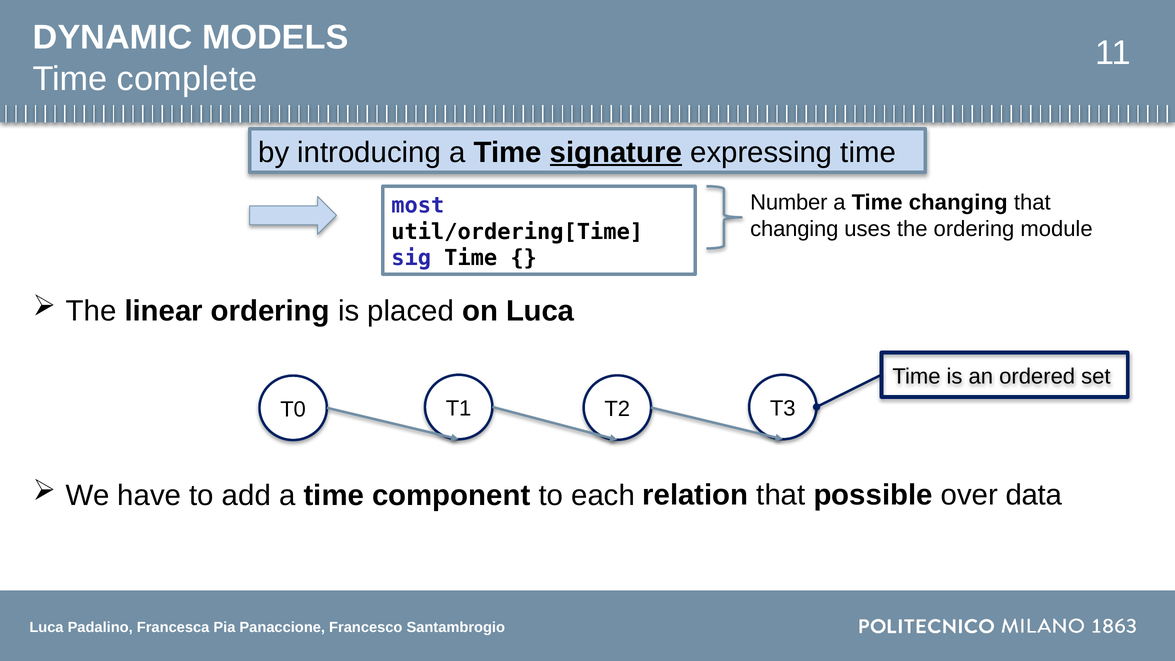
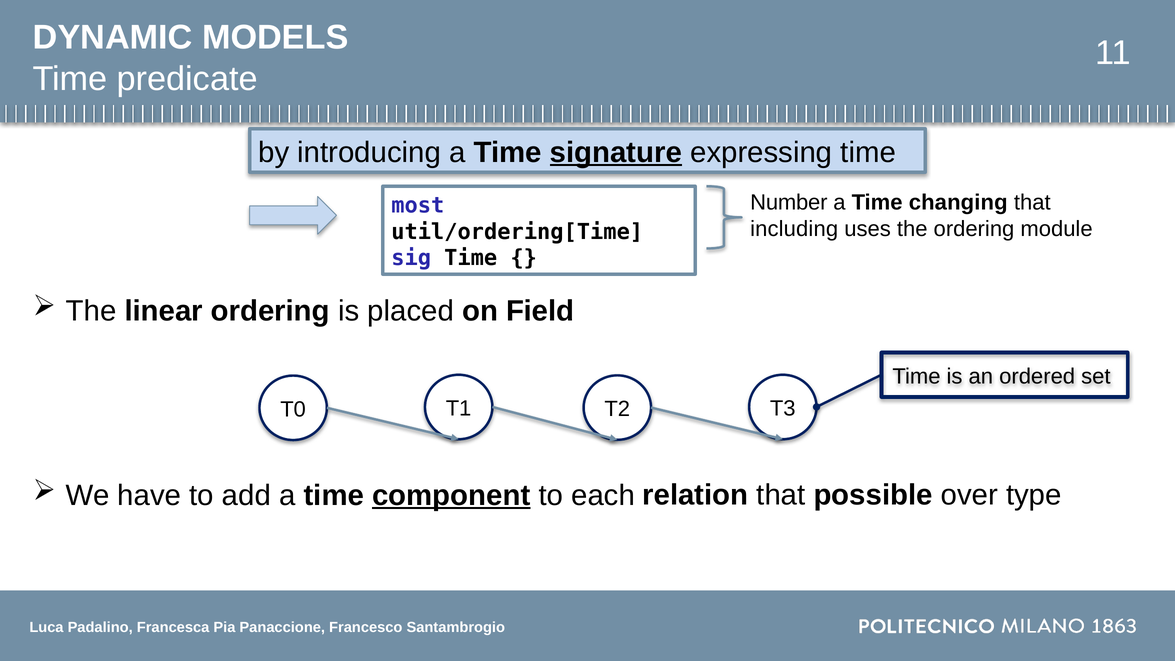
complete: complete -> predicate
changing at (794, 229): changing -> including
on Luca: Luca -> Field
component underline: none -> present
data: data -> type
